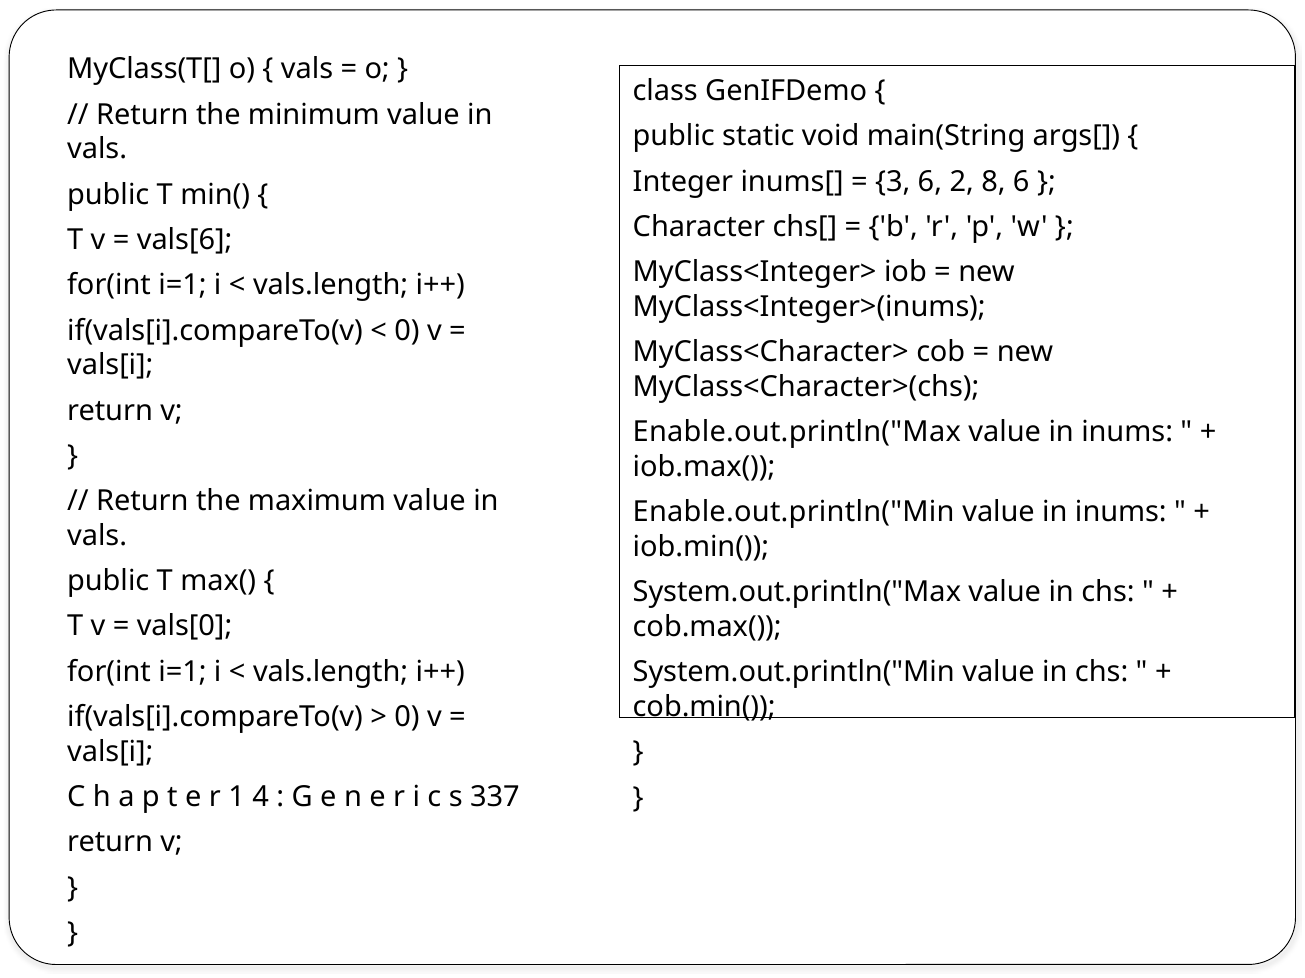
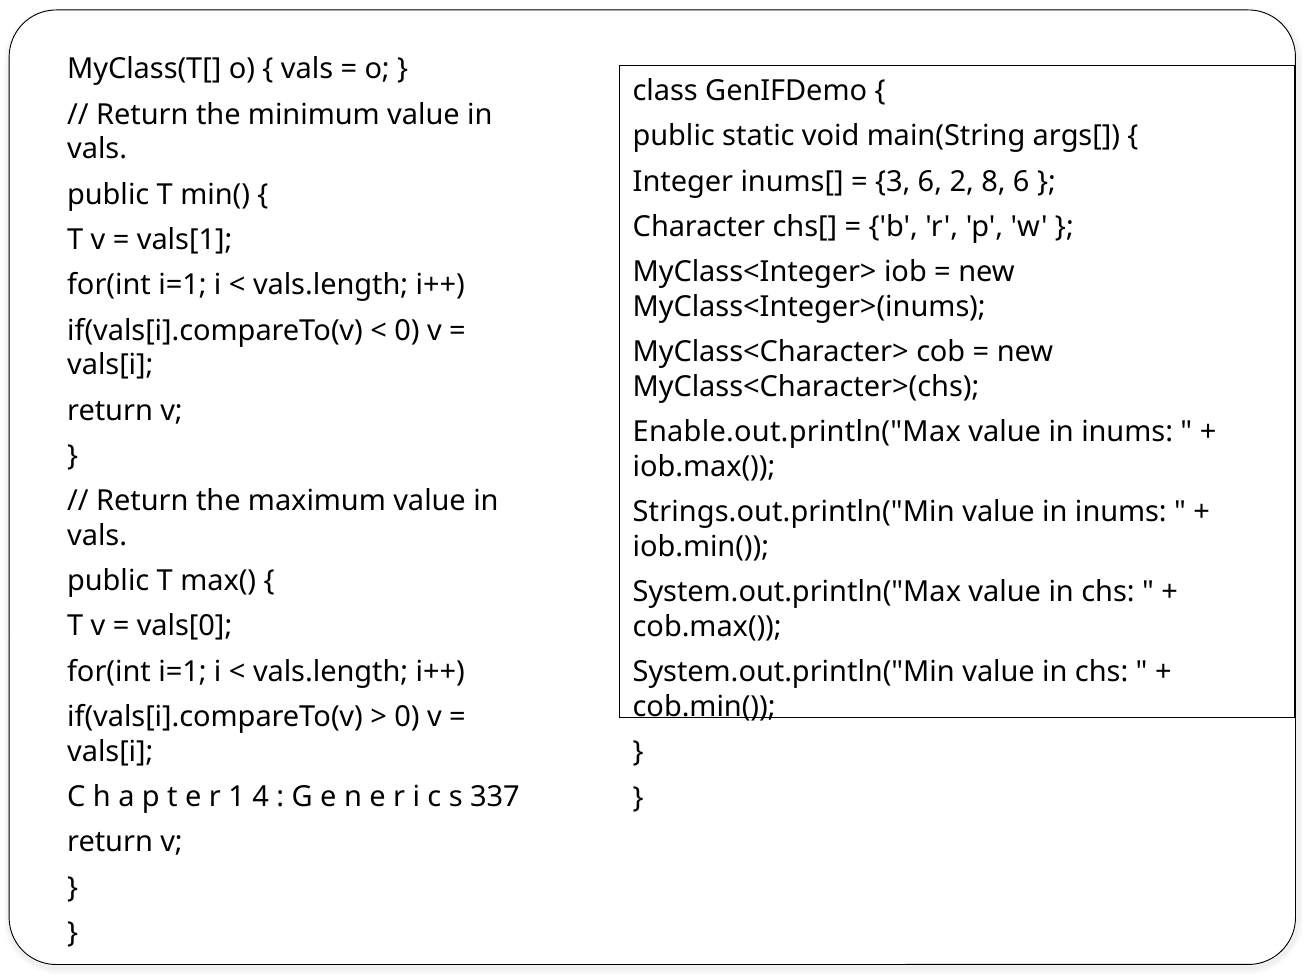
vals[6: vals[6 -> vals[1
Enable.out.println("Min: Enable.out.println("Min -> Strings.out.println("Min
